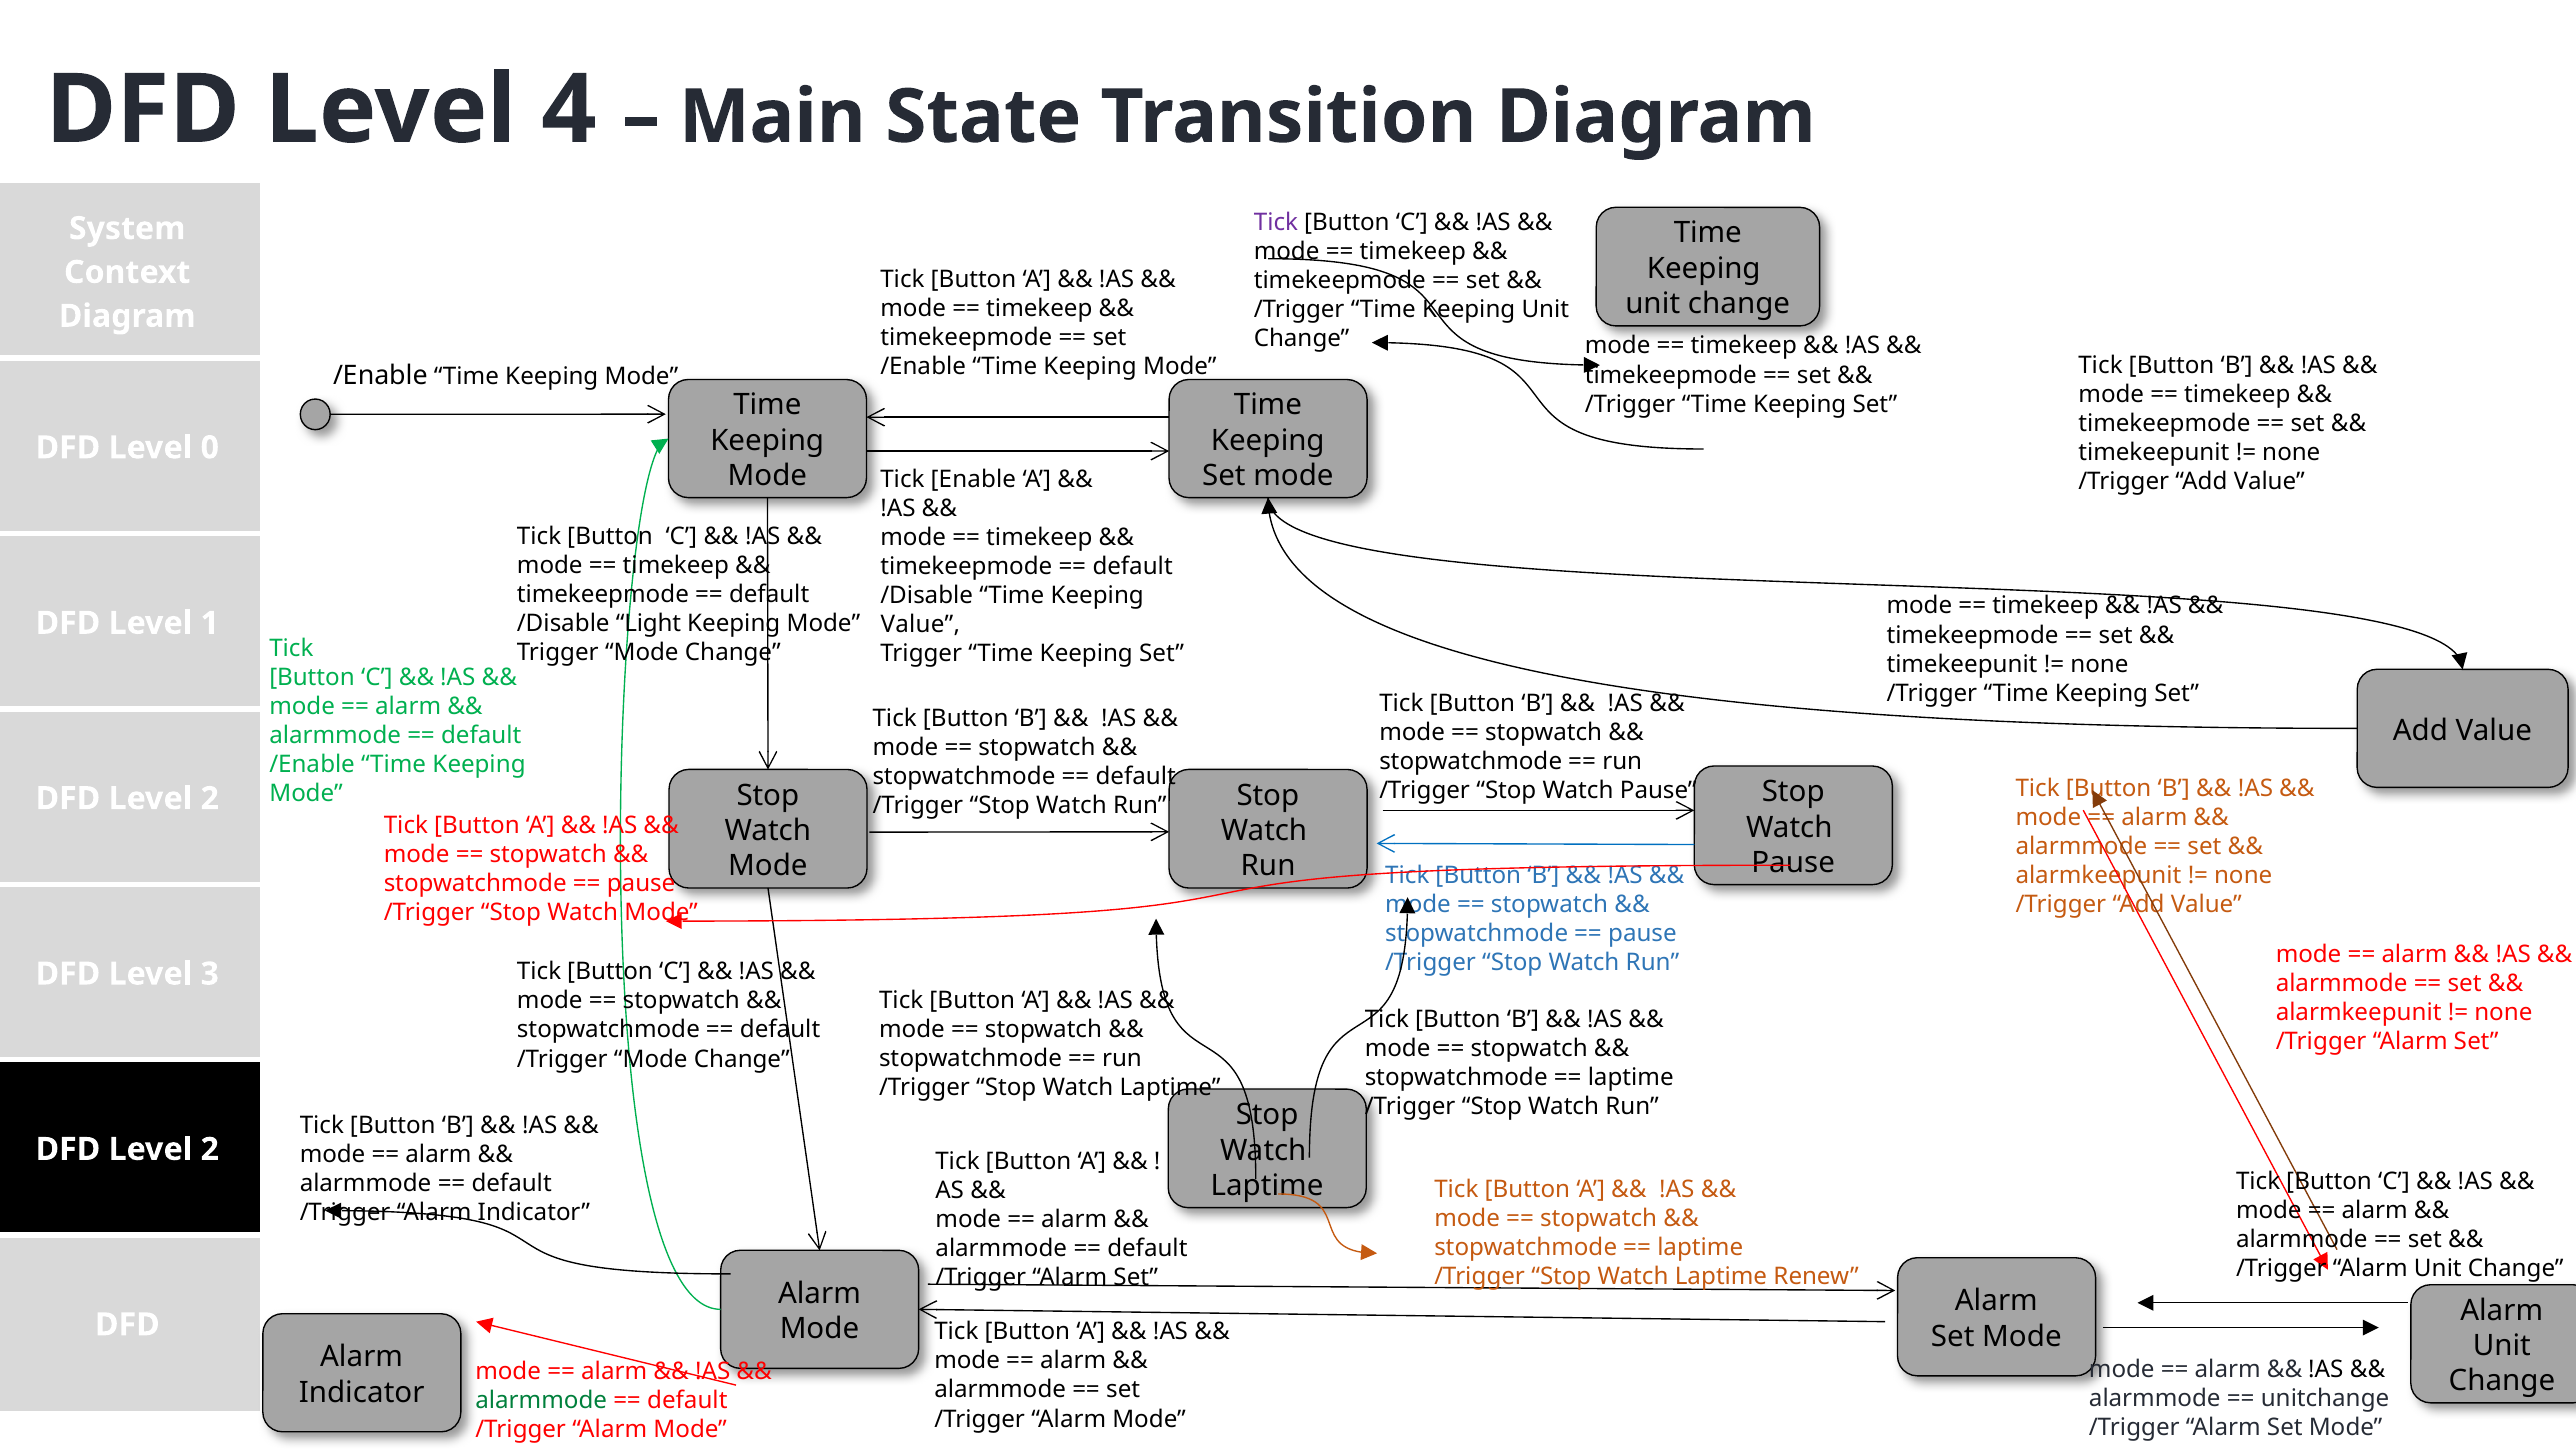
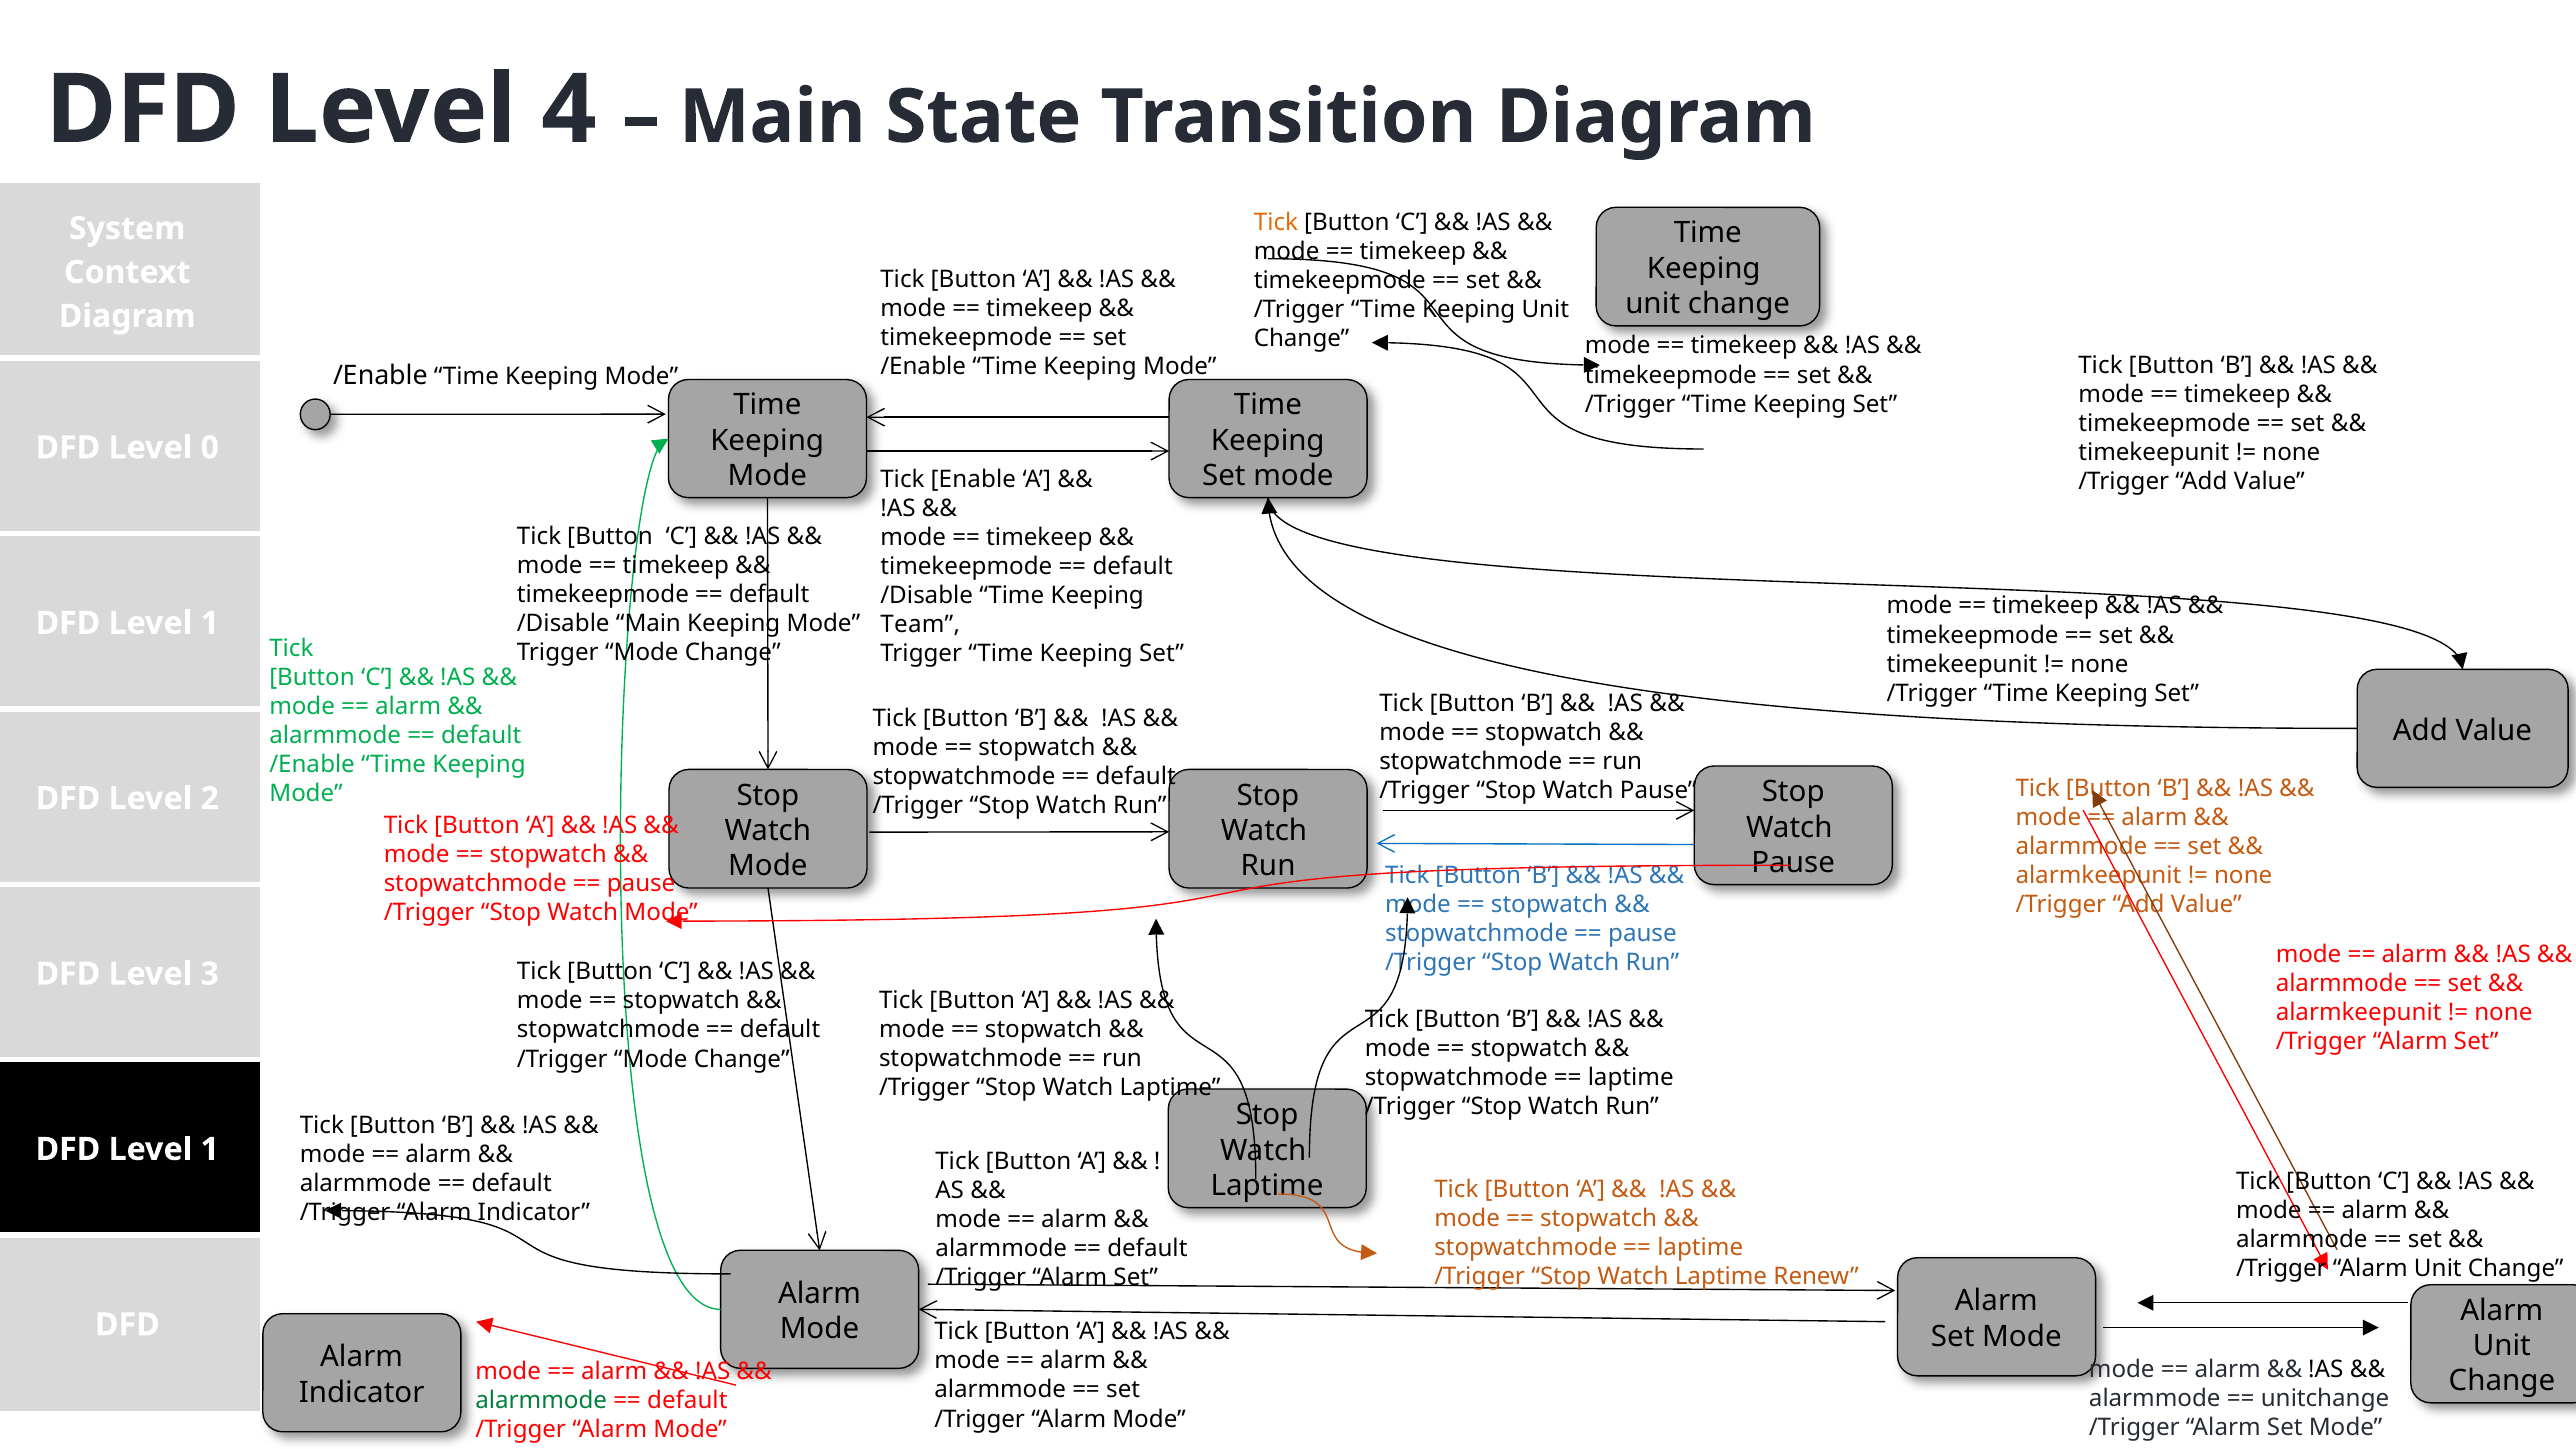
Tick at (1276, 222) colour: purple -> orange
/Disable Light: Light -> Main
Value at (920, 624): Value -> Team
2 at (210, 1149): 2 -> 1
